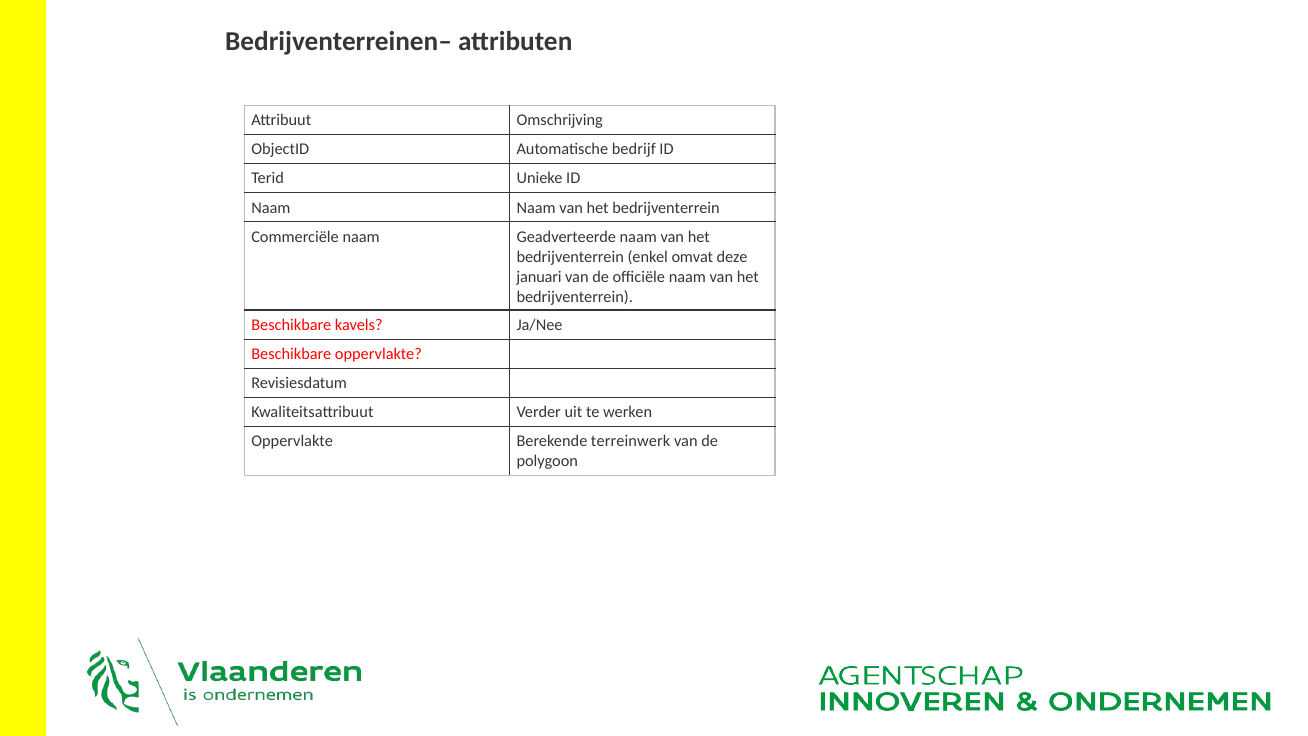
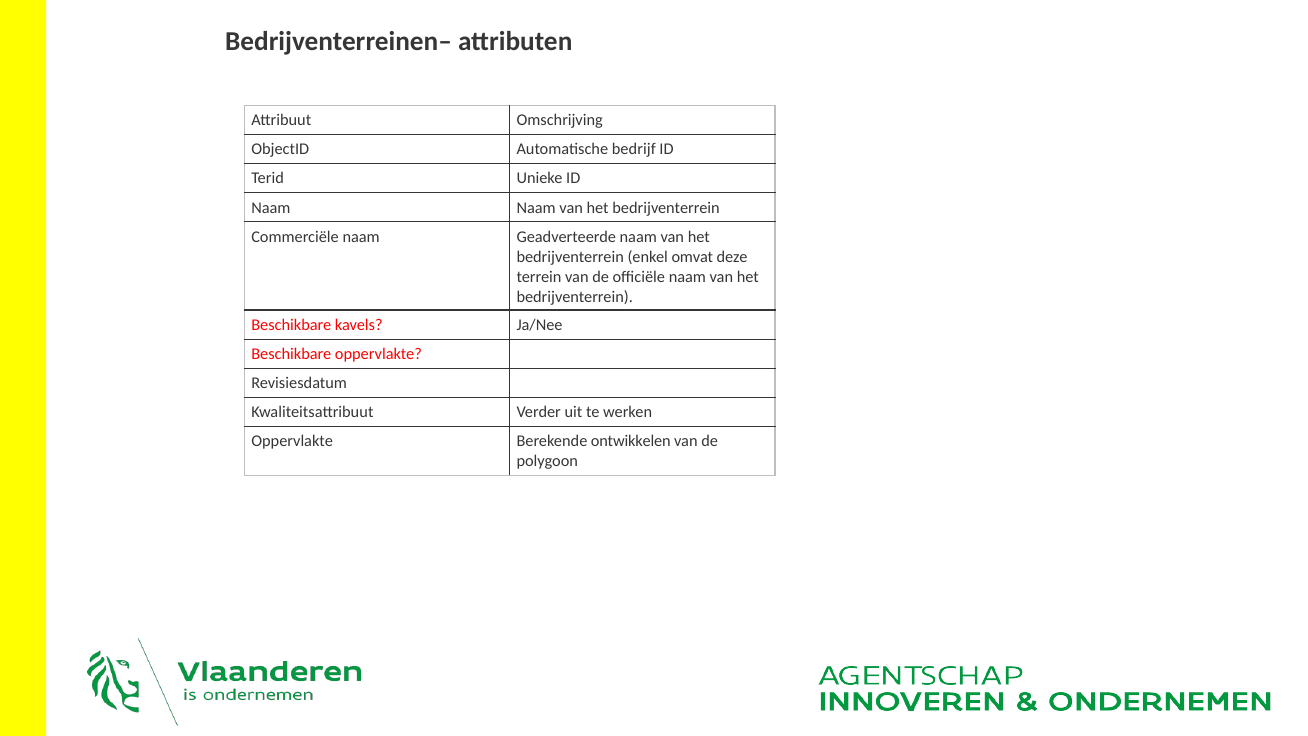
januari: januari -> terrein
terreinwerk: terreinwerk -> ontwikkelen
